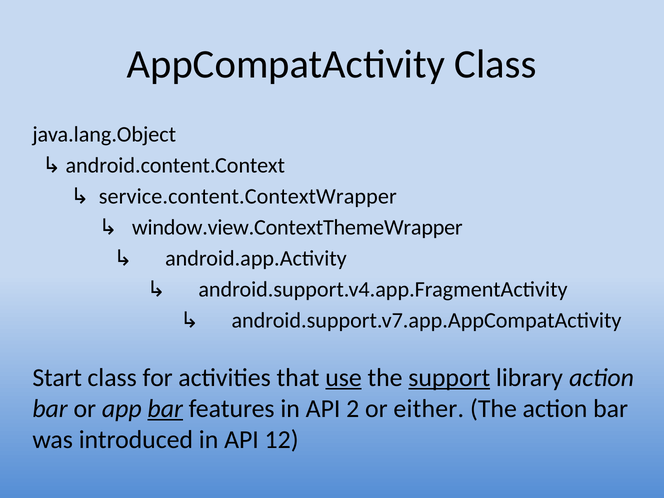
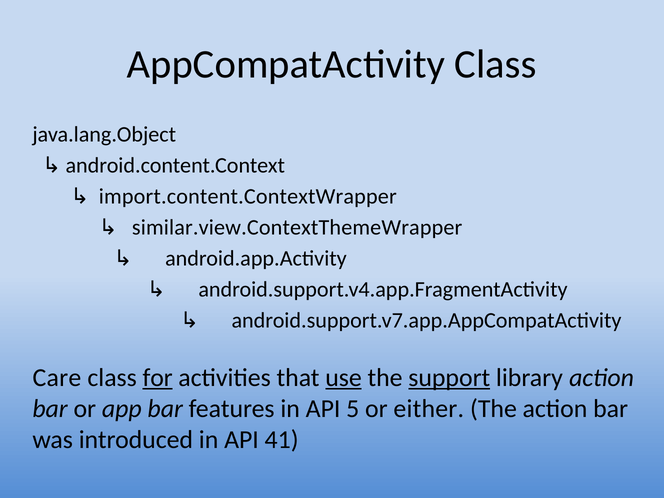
service.content.ContextWrapper: service.content.ContextWrapper -> import.content.ContextWrapper
window.view.ContextThemeWrapper: window.view.ContextThemeWrapper -> similar.view.ContextThemeWrapper
Start: Start -> Care
for underline: none -> present
bar at (165, 409) underline: present -> none
2: 2 -> 5
12: 12 -> 41
